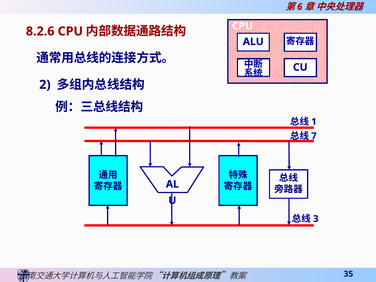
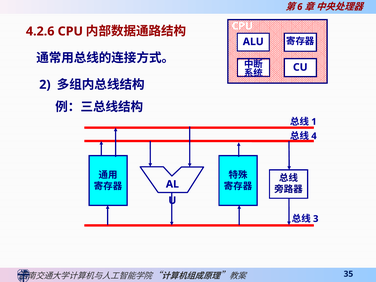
8.2.6: 8.2.6 -> 4.2.6
7: 7 -> 4
